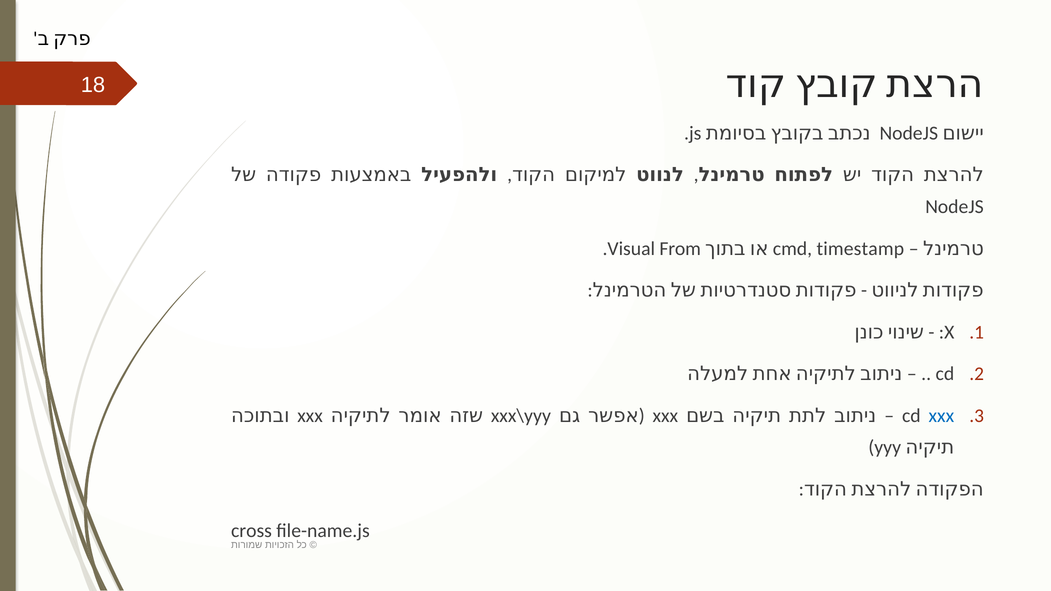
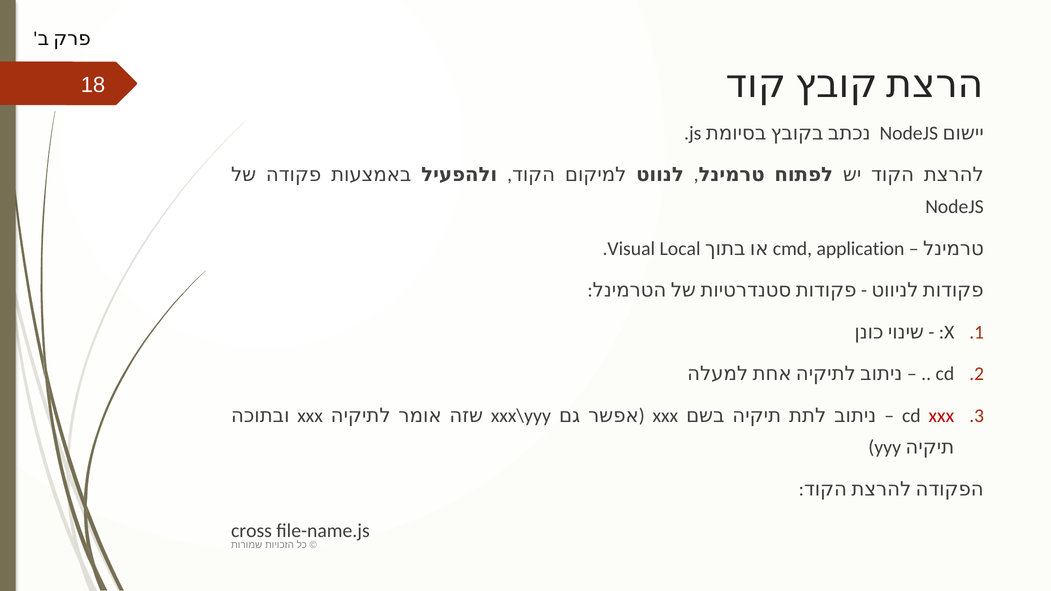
From: From -> Local
timestamp: timestamp -> application
xxx at (941, 416) colour: blue -> red
